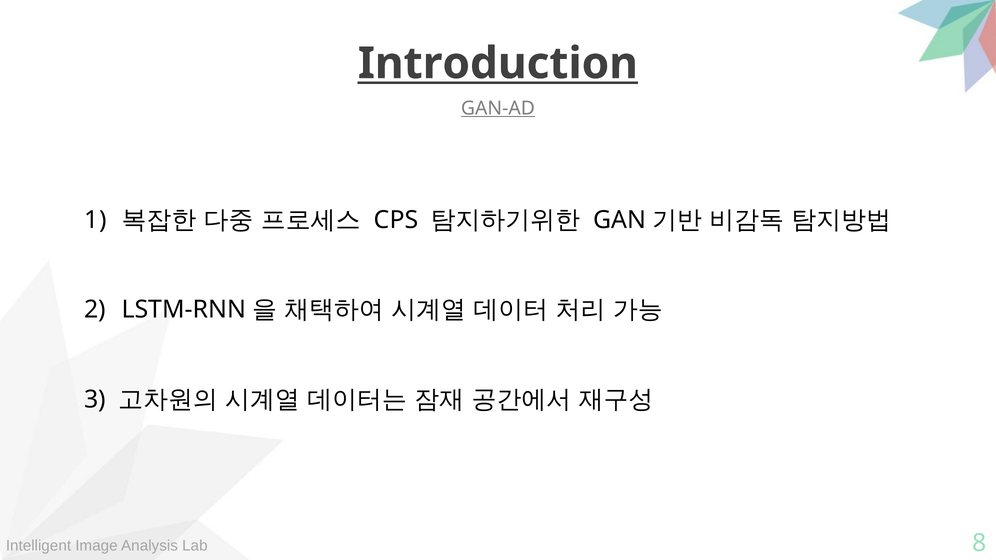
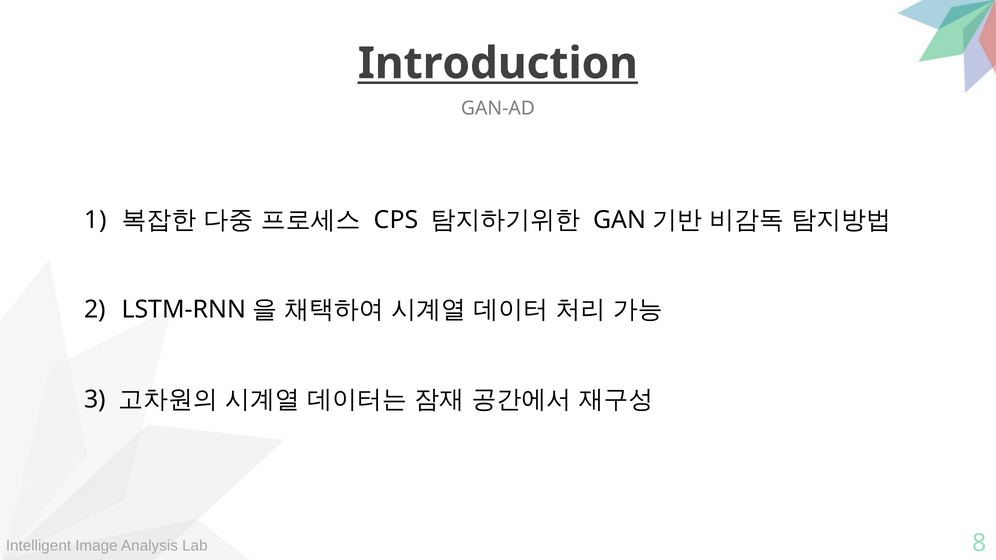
GAN-AD underline: present -> none
